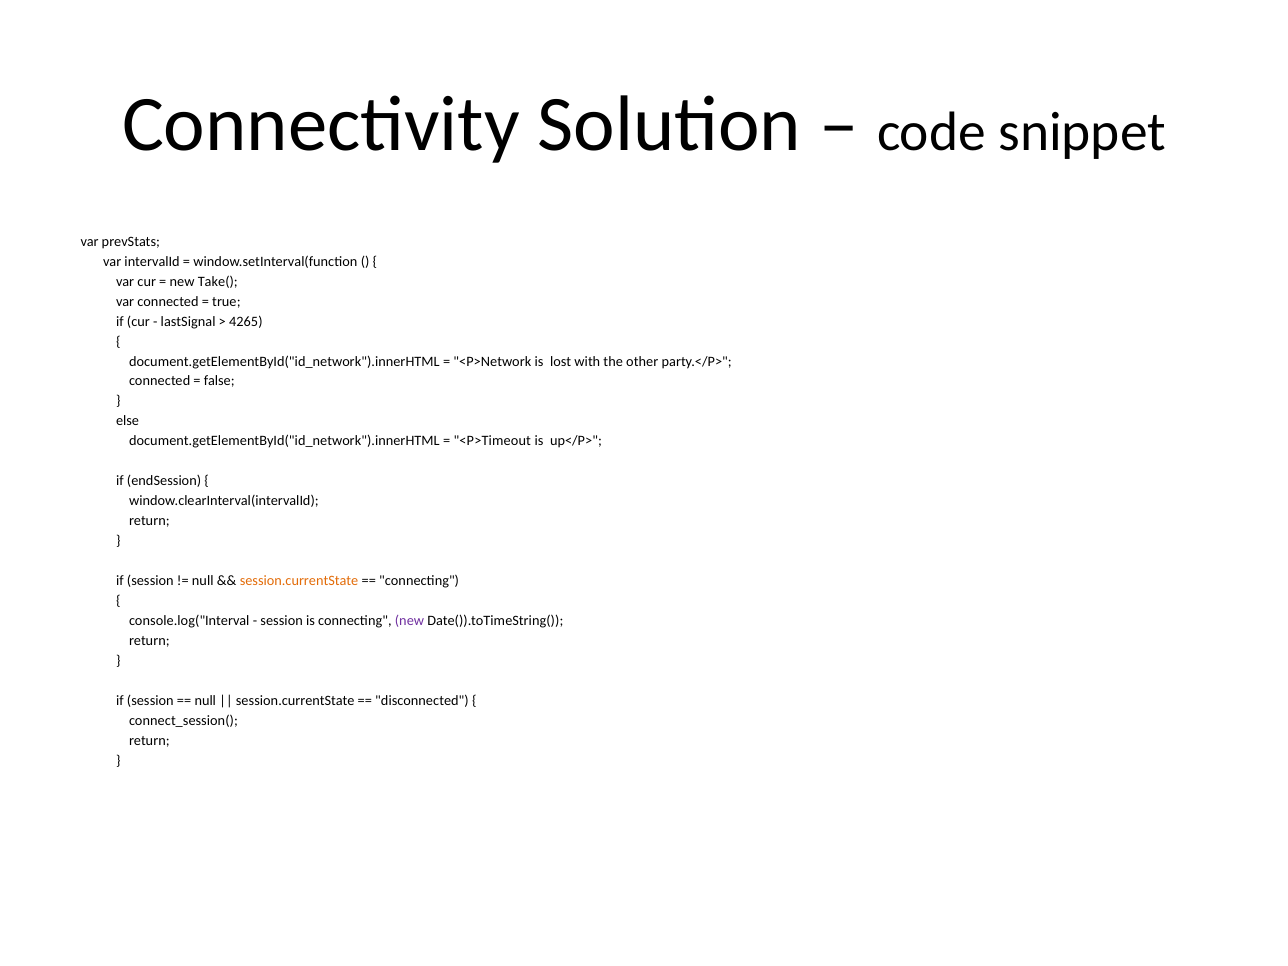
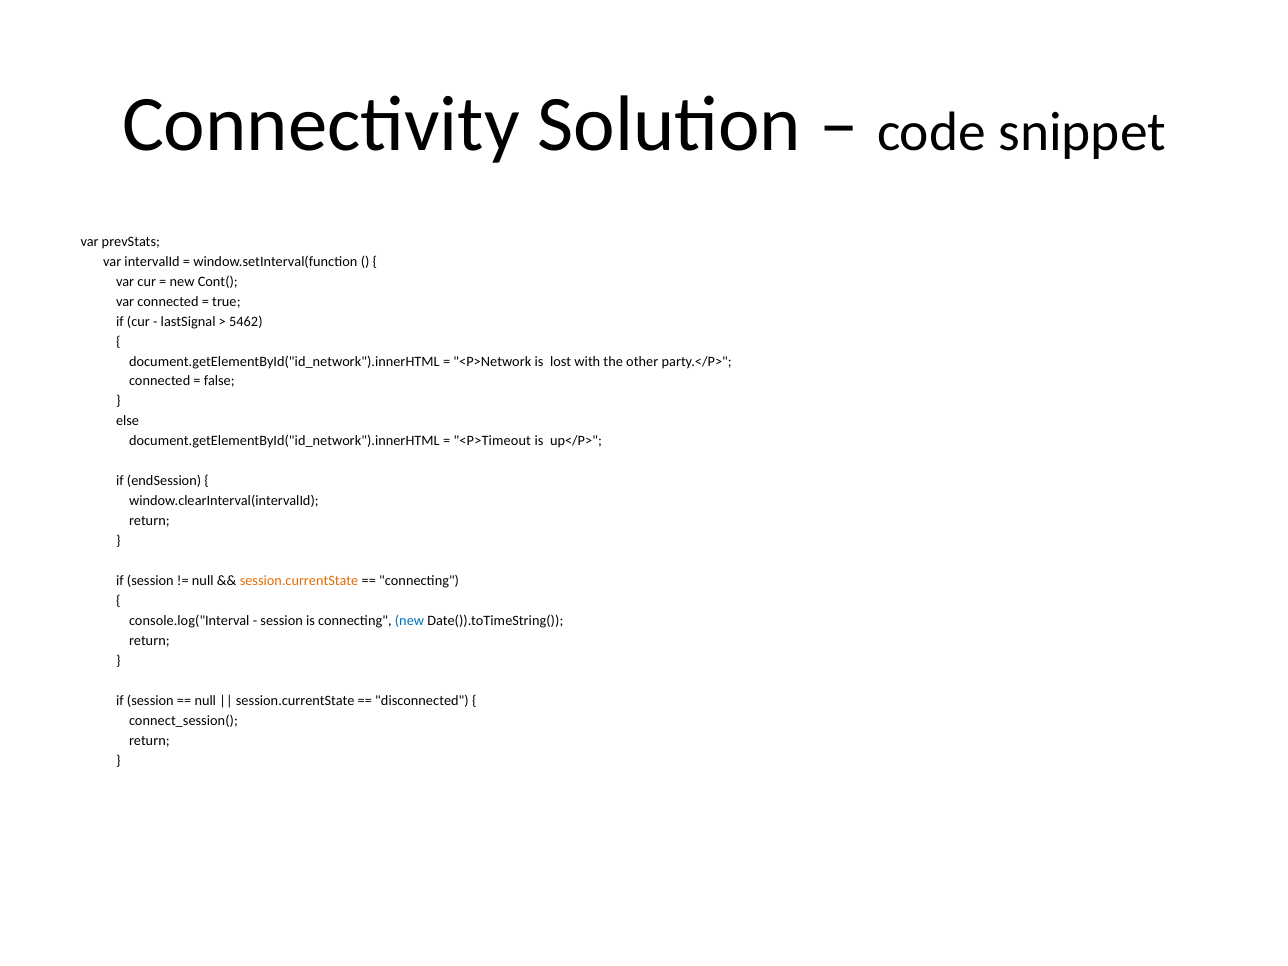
Take(: Take( -> Cont(
4265: 4265 -> 5462
new at (410, 621) colour: purple -> blue
